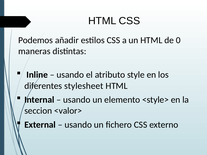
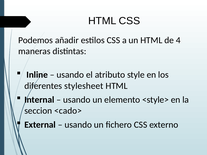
0: 0 -> 4
<valor>: <valor> -> <cado>
